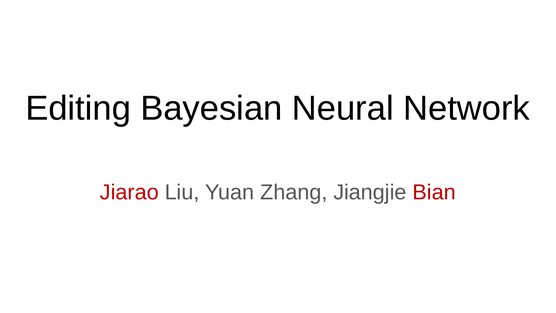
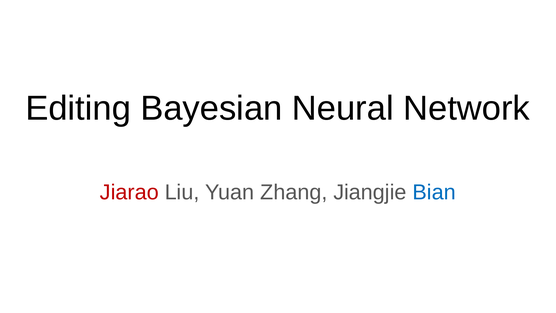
Bian colour: red -> blue
